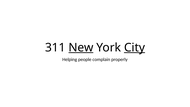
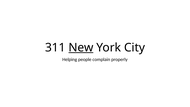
City underline: present -> none
